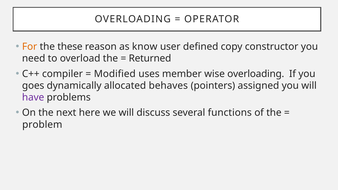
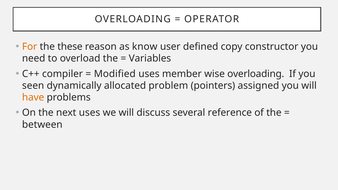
Returned: Returned -> Variables
goes: goes -> seen
behaves: behaves -> problem
have colour: purple -> orange
next here: here -> uses
functions: functions -> reference
problem: problem -> between
